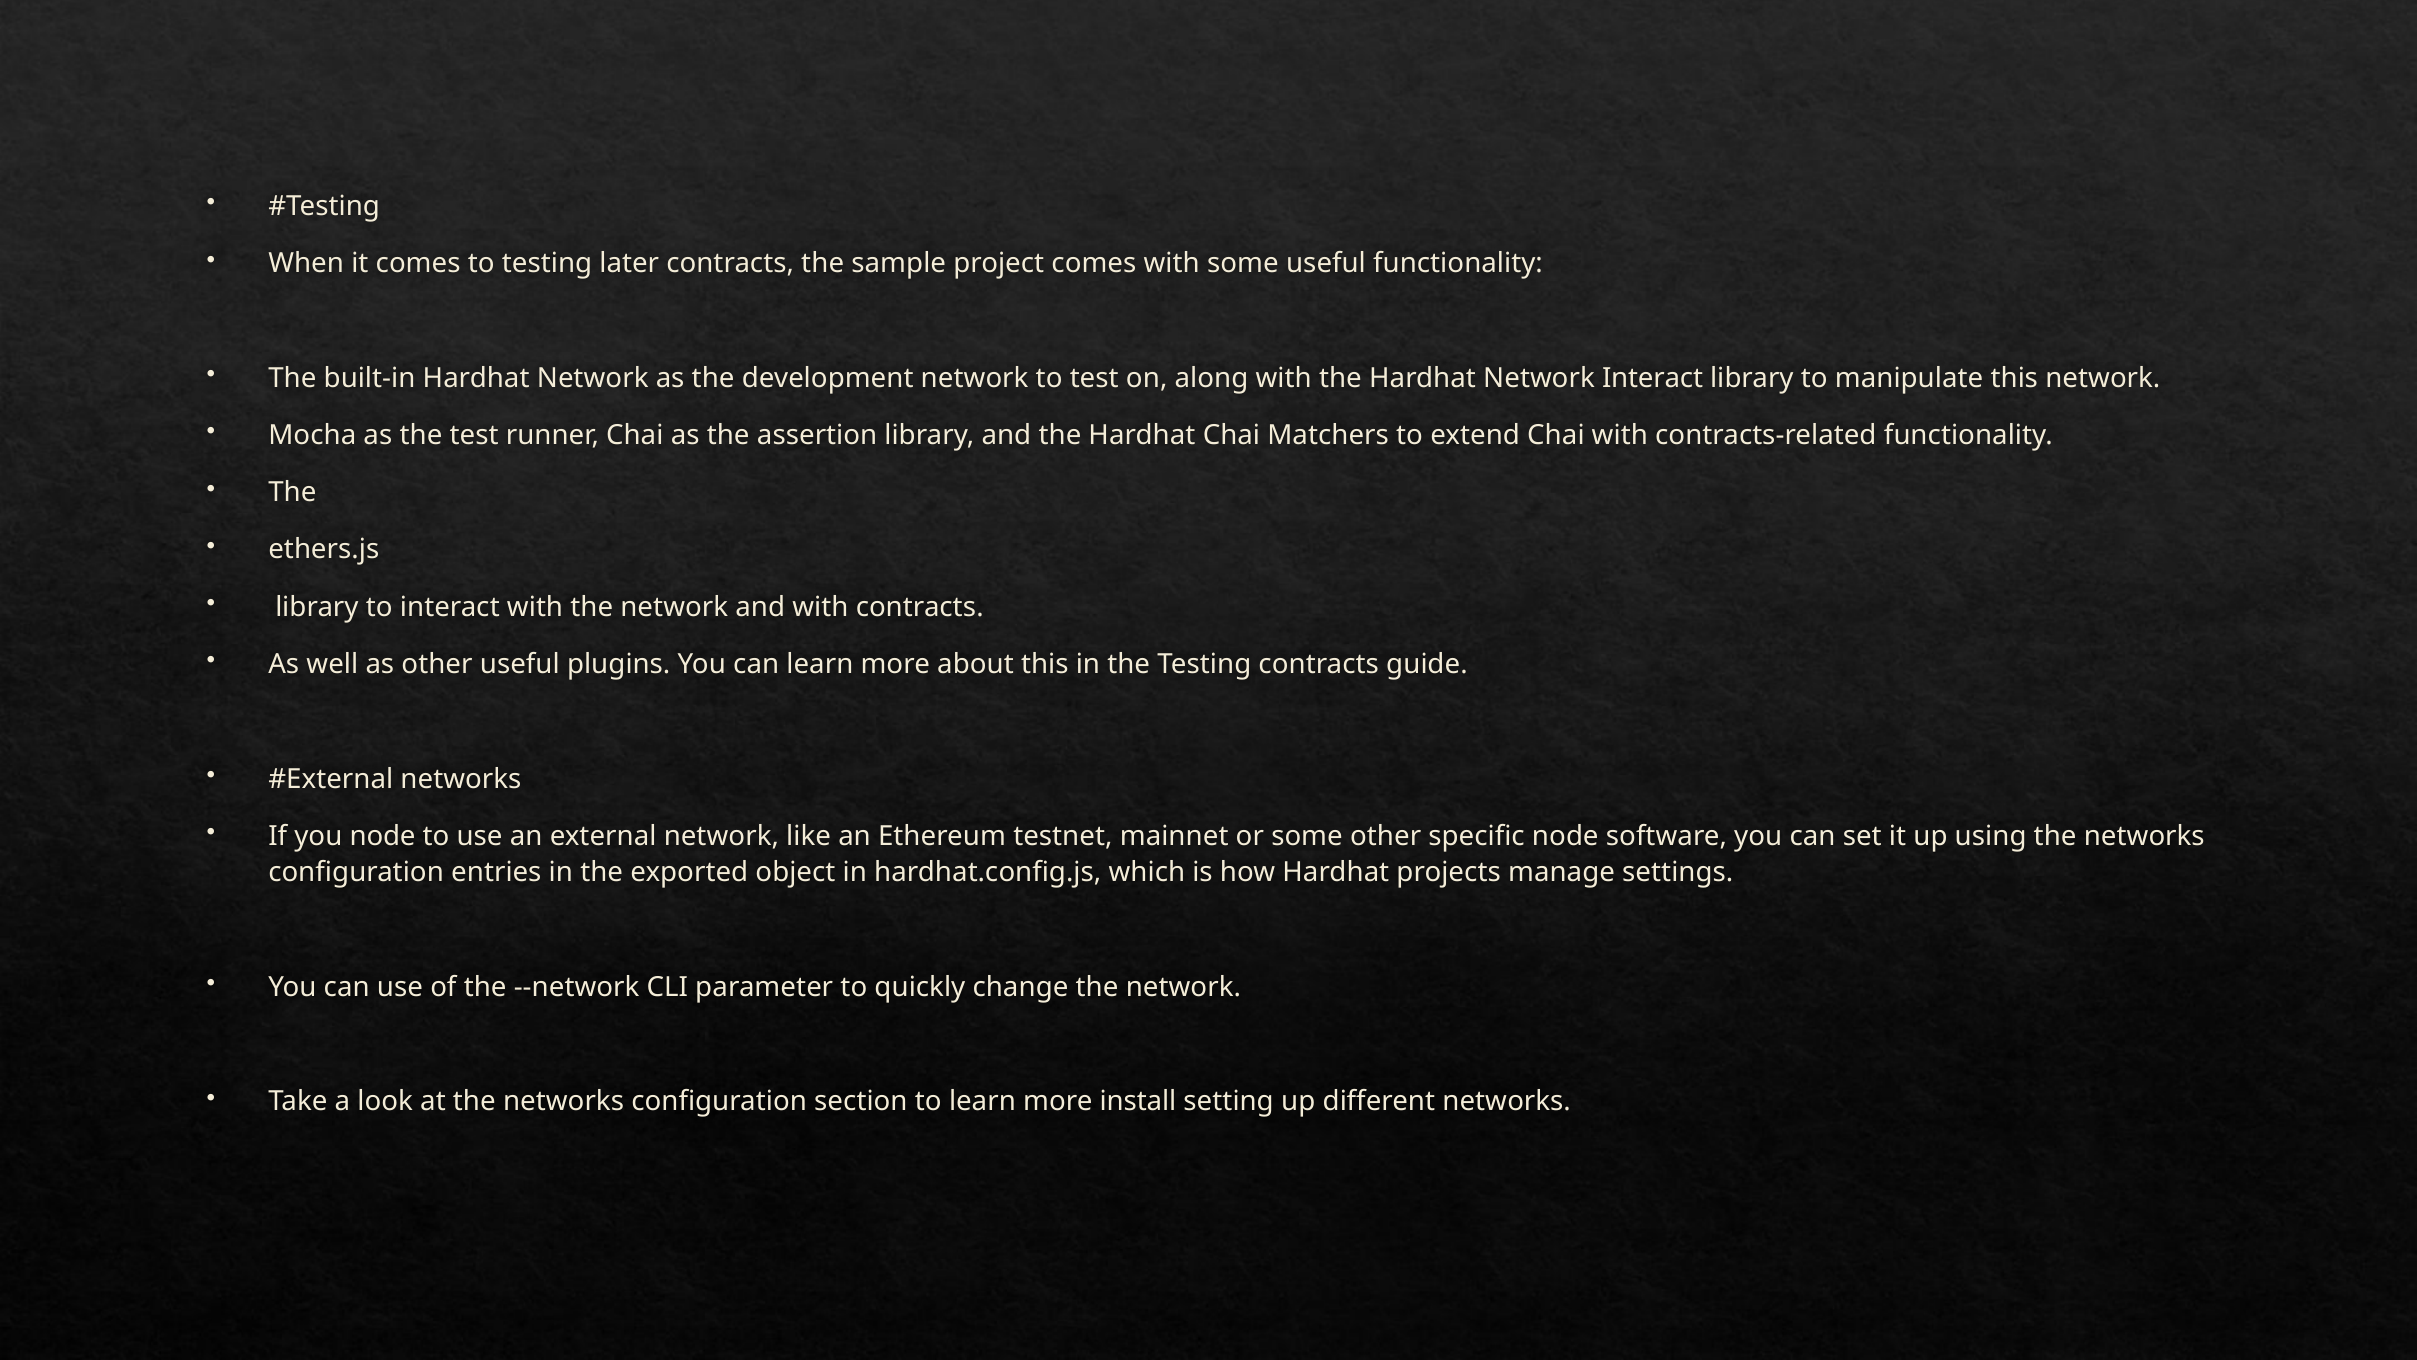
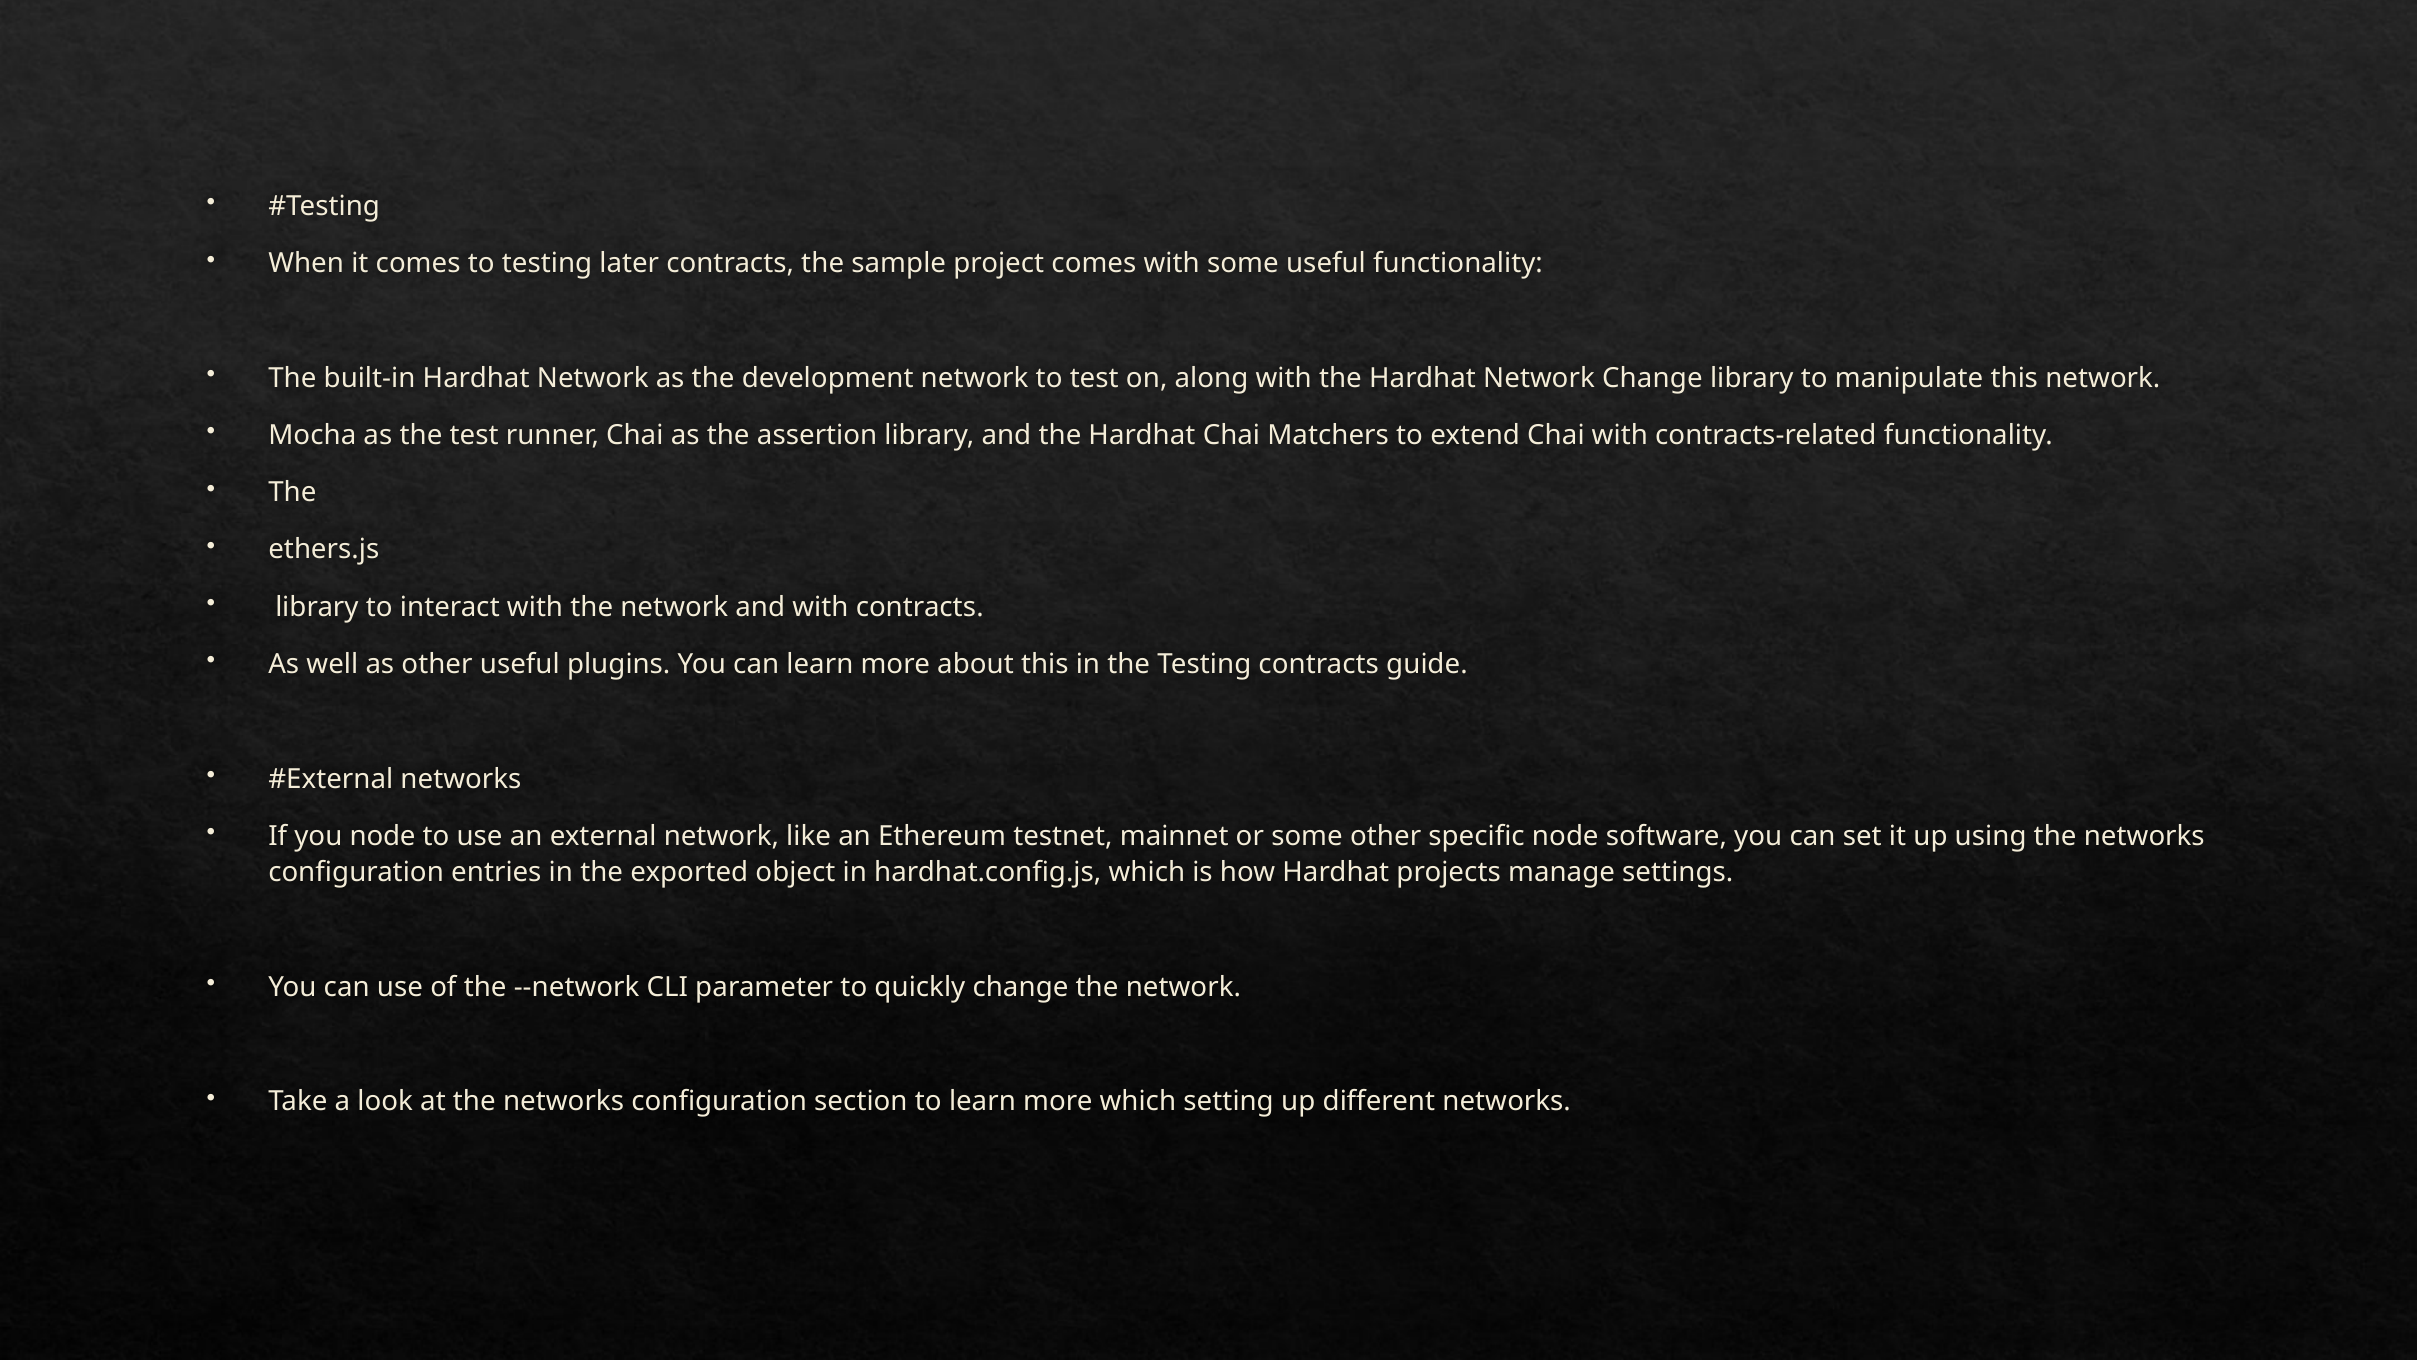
Network Interact: Interact -> Change
more install: install -> which
